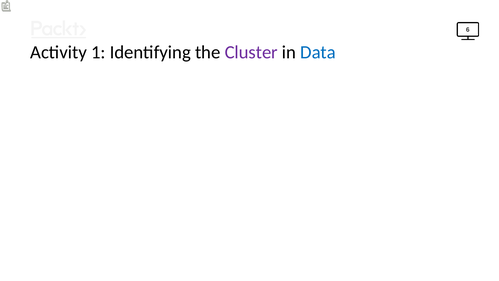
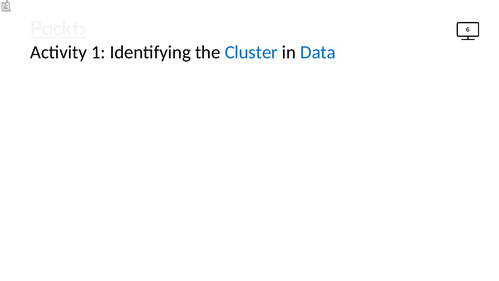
Cluster colour: purple -> blue
